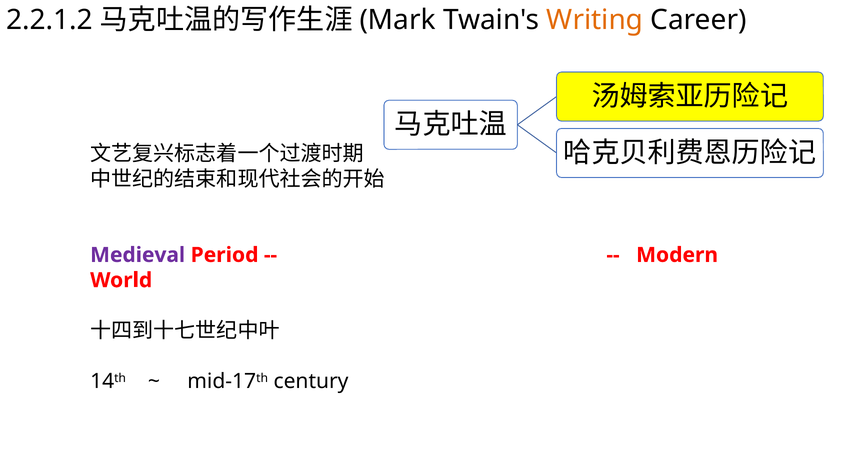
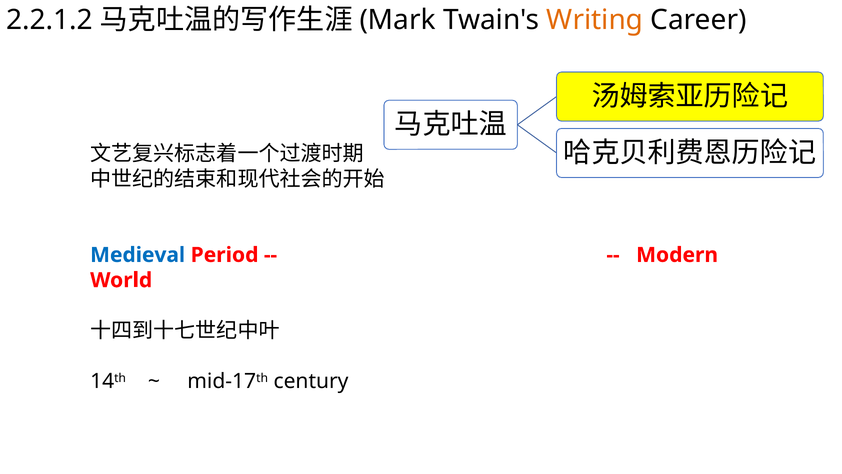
Medieval colour: purple -> blue
